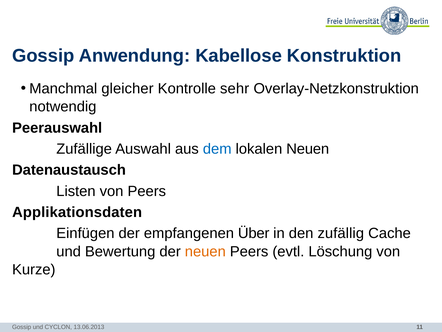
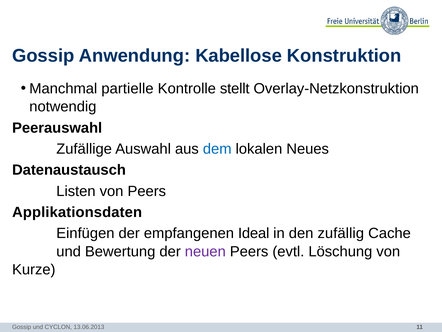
gleicher: gleicher -> partielle
sehr: sehr -> stellt
lokalen Neuen: Neuen -> Neues
Über: Über -> Ideal
neuen at (205, 251) colour: orange -> purple
